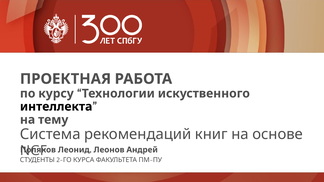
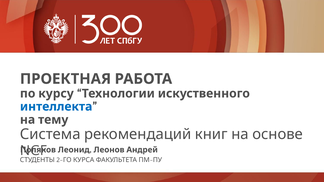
интеллекта colour: black -> blue
